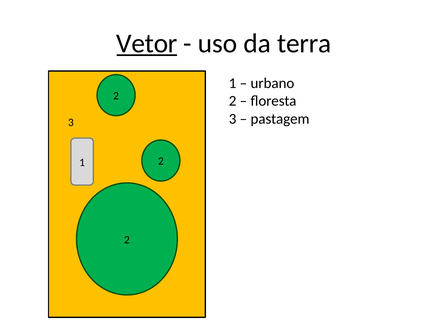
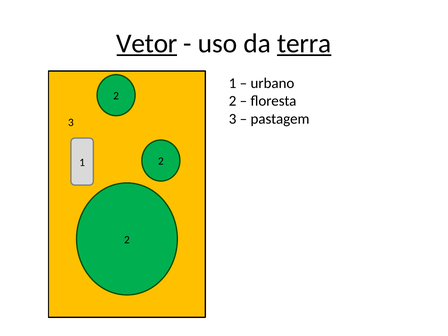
terra underline: none -> present
